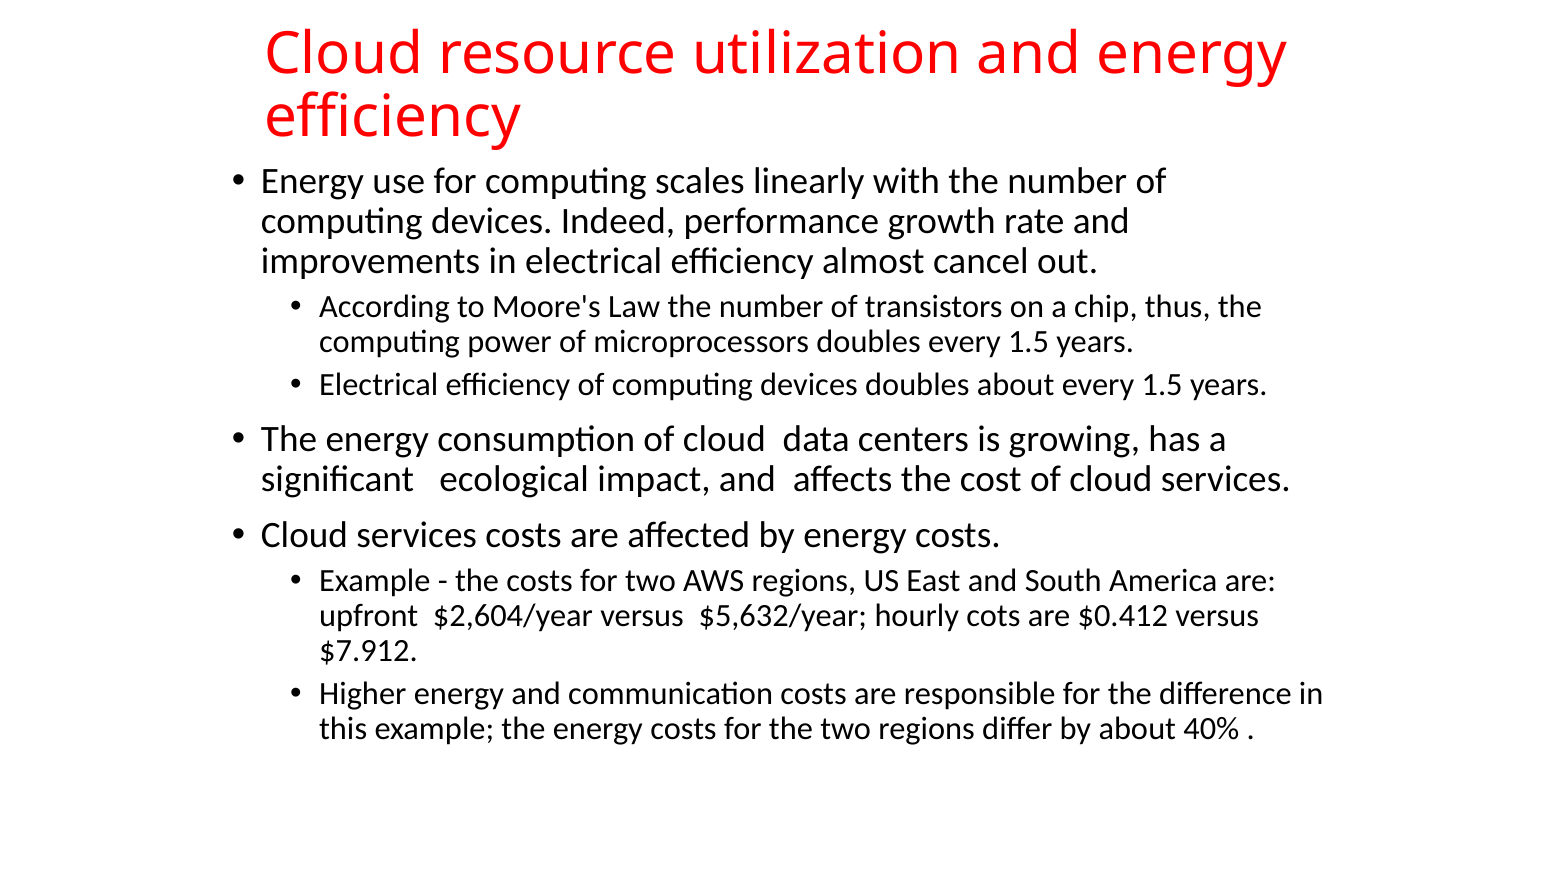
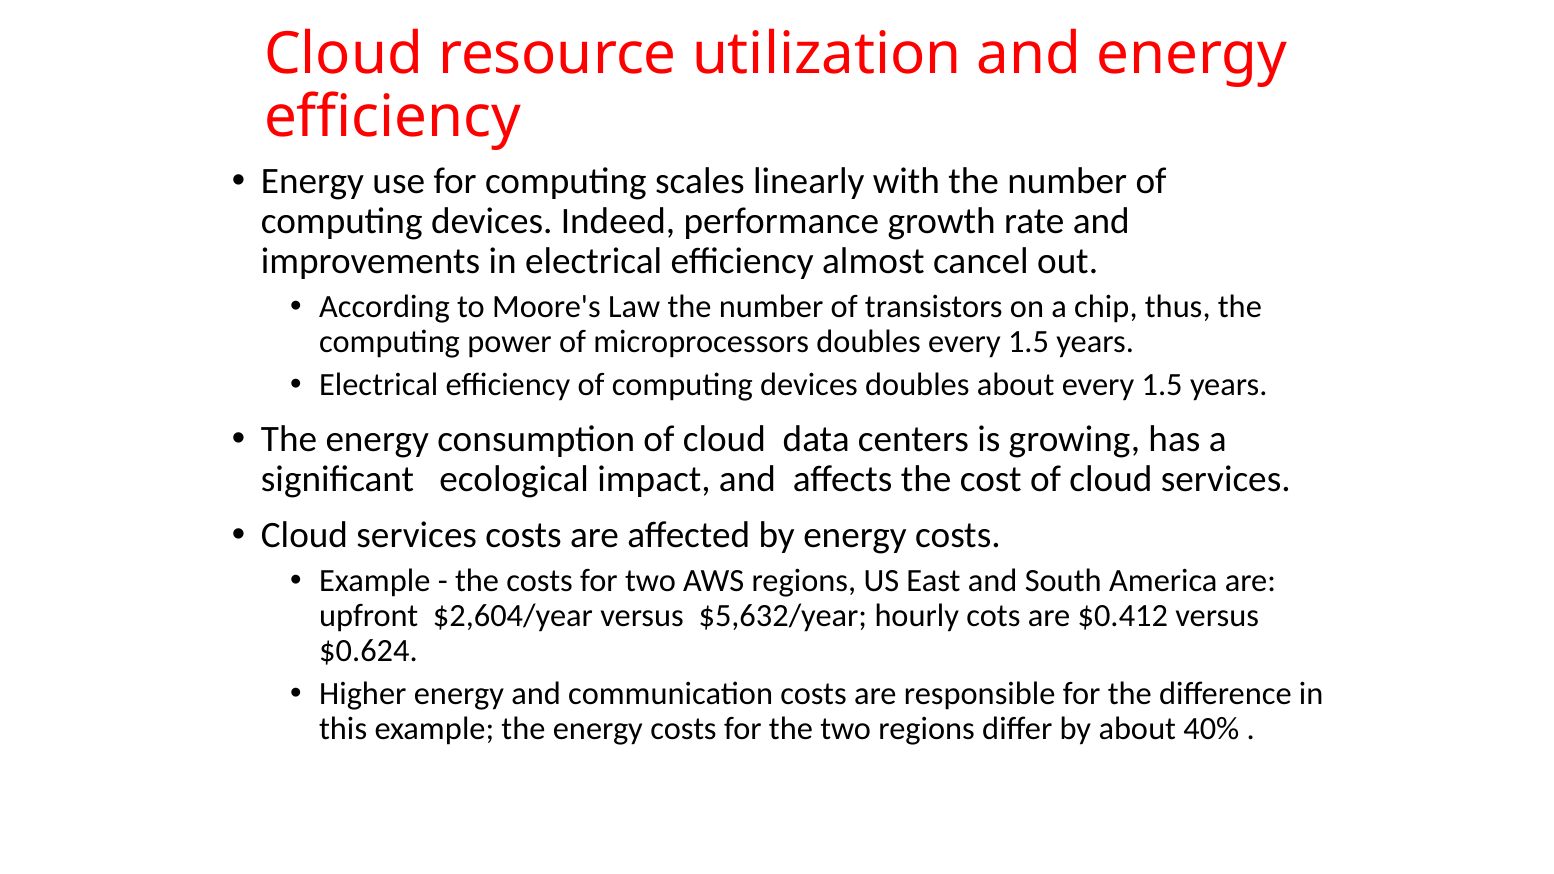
$7.912: $7.912 -> $0.624
